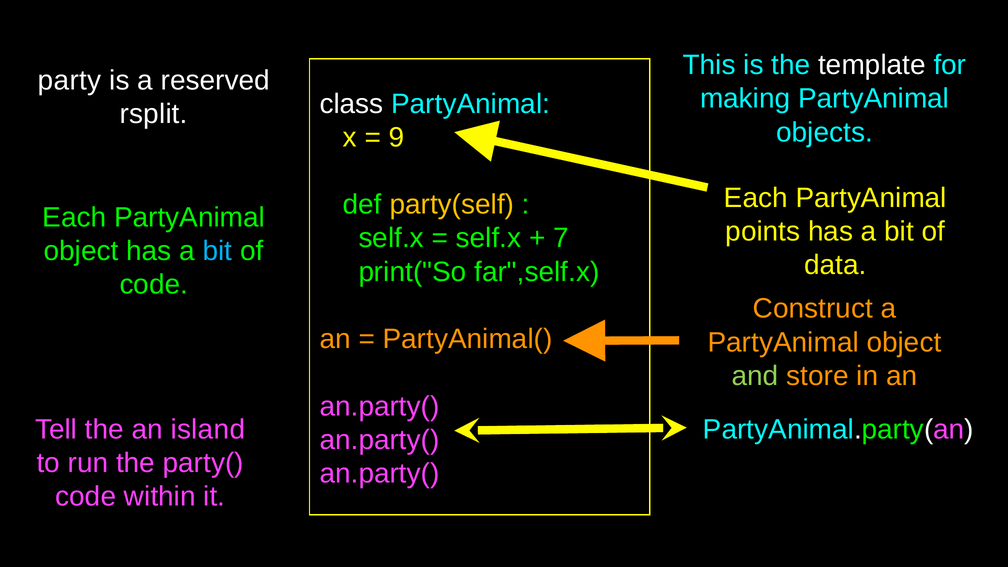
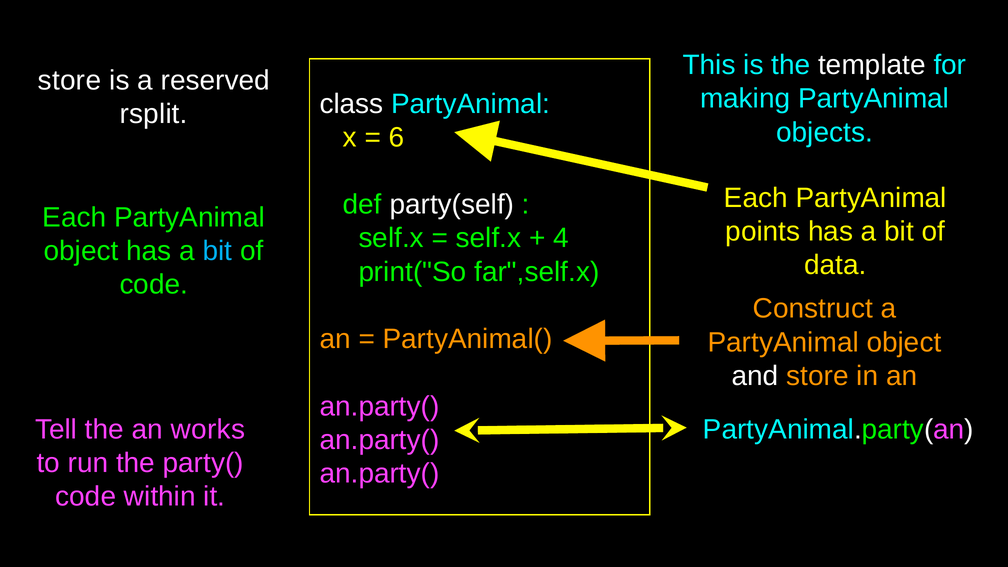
party at (69, 81): party -> store
9: 9 -> 6
party(self colour: yellow -> white
7: 7 -> 4
and colour: light green -> white
island: island -> works
